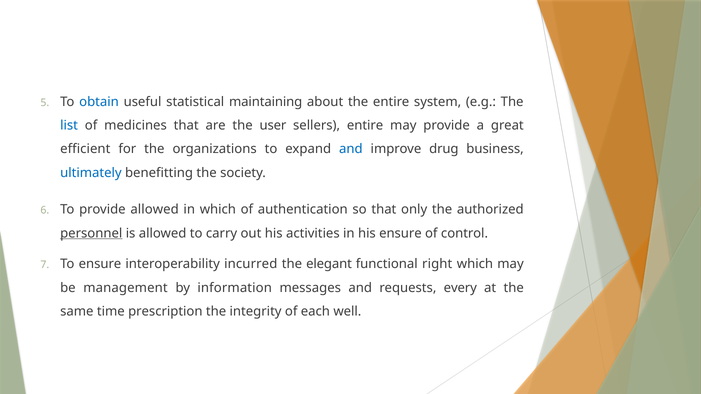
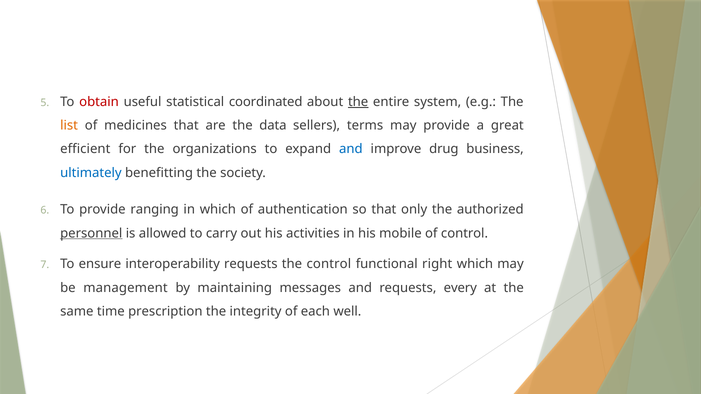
obtain colour: blue -> red
maintaining: maintaining -> coordinated
the at (358, 102) underline: none -> present
list colour: blue -> orange
user: user -> data
sellers entire: entire -> terms
provide allowed: allowed -> ranging
his ensure: ensure -> mobile
interoperability incurred: incurred -> requests
the elegant: elegant -> control
information: information -> maintaining
